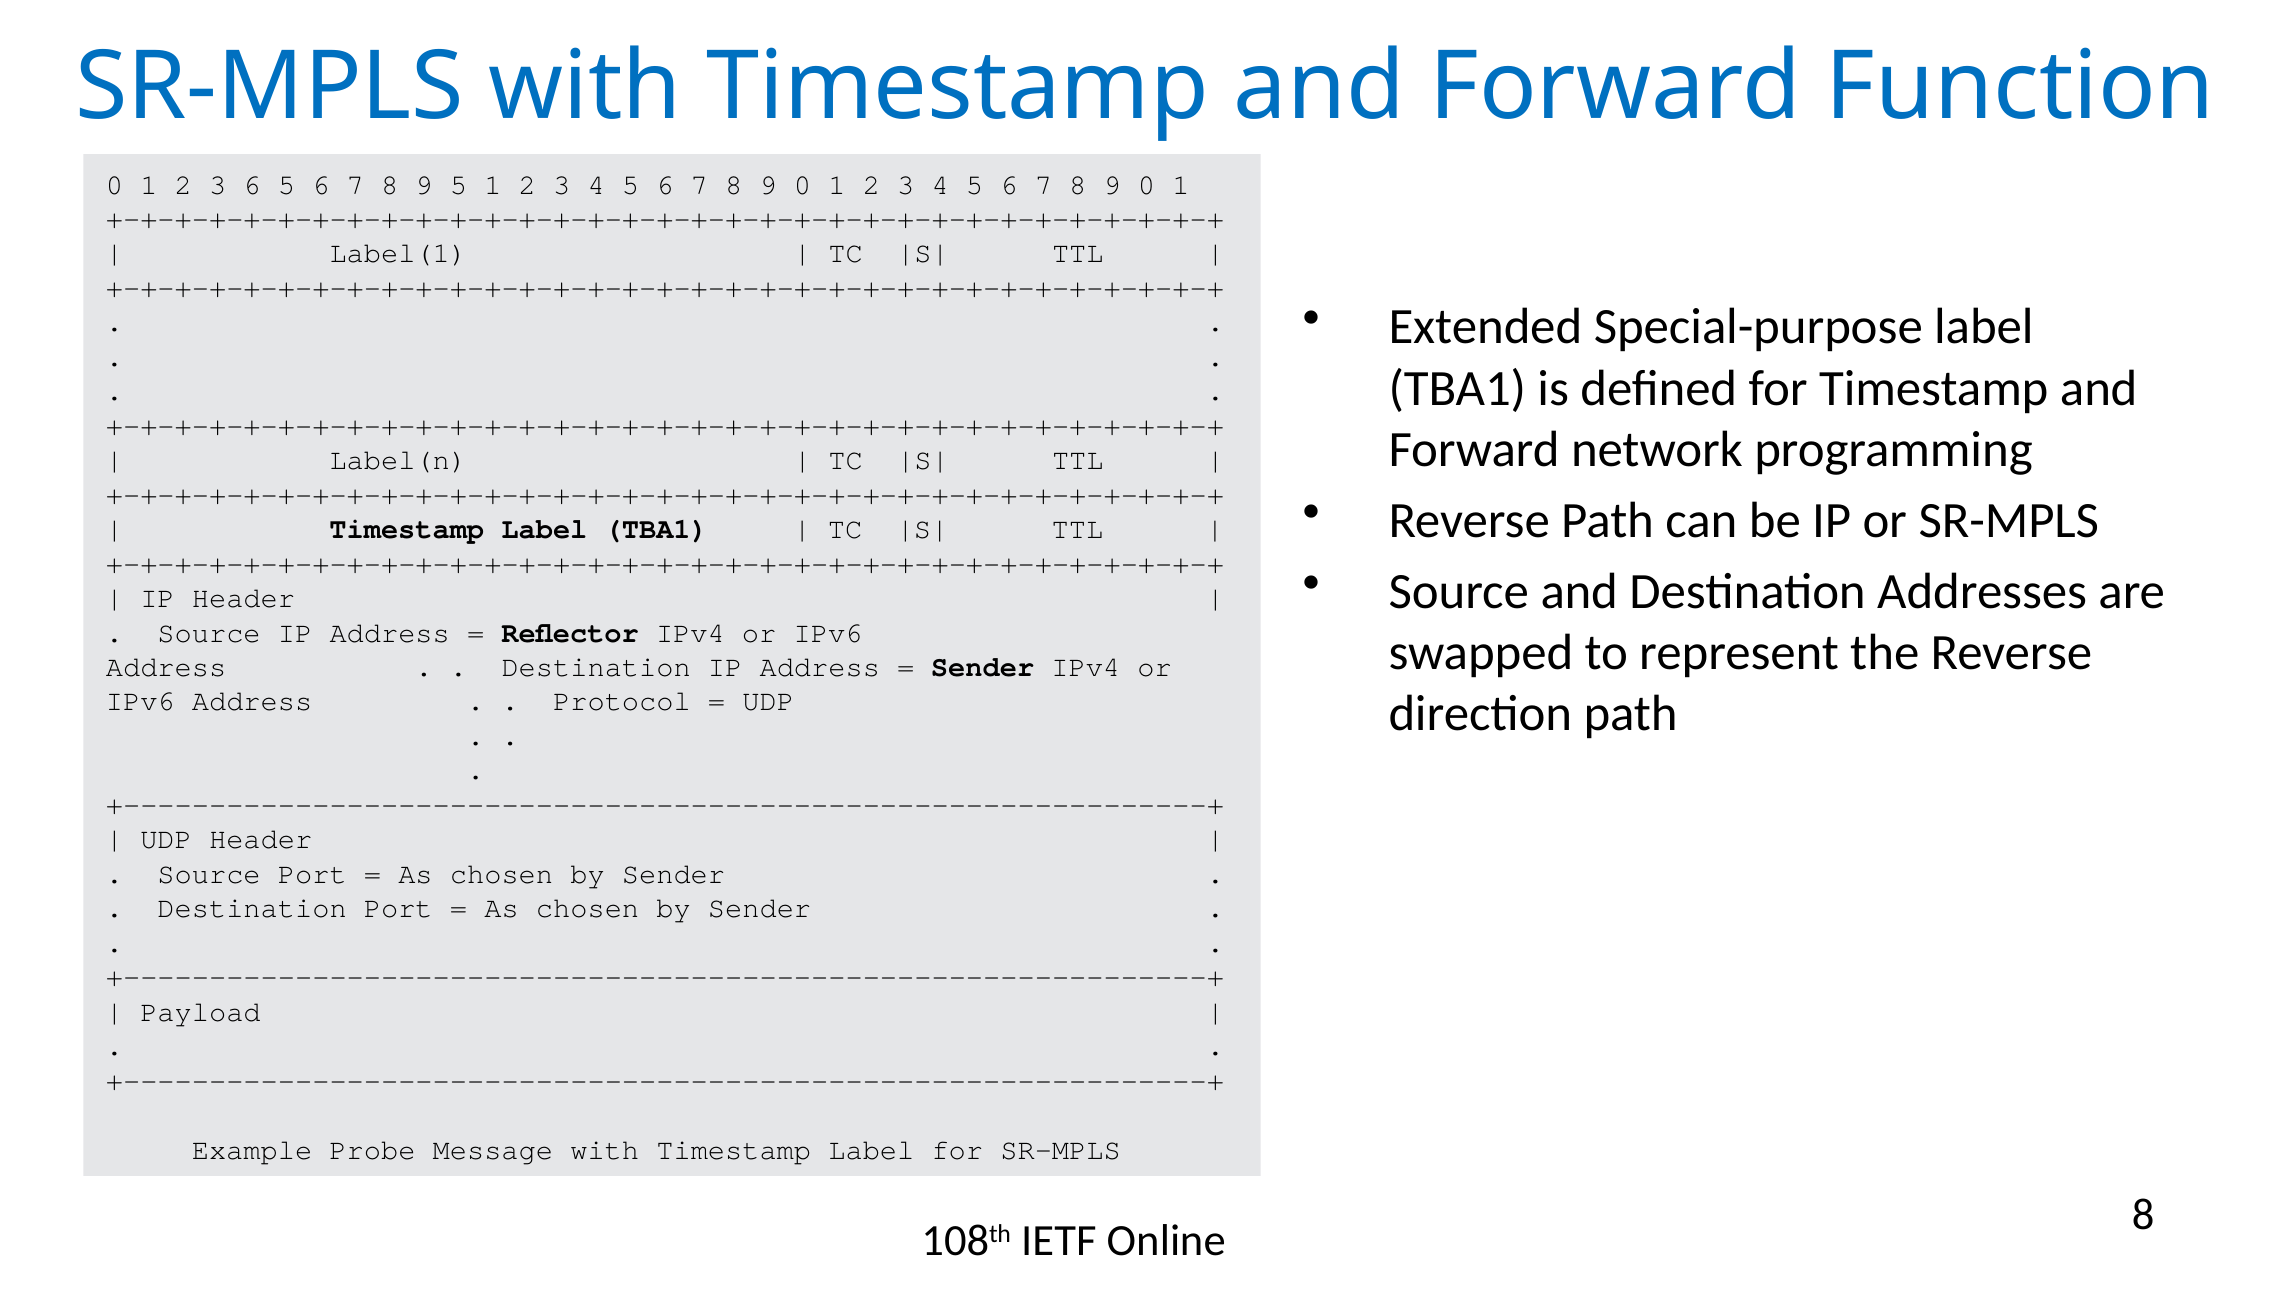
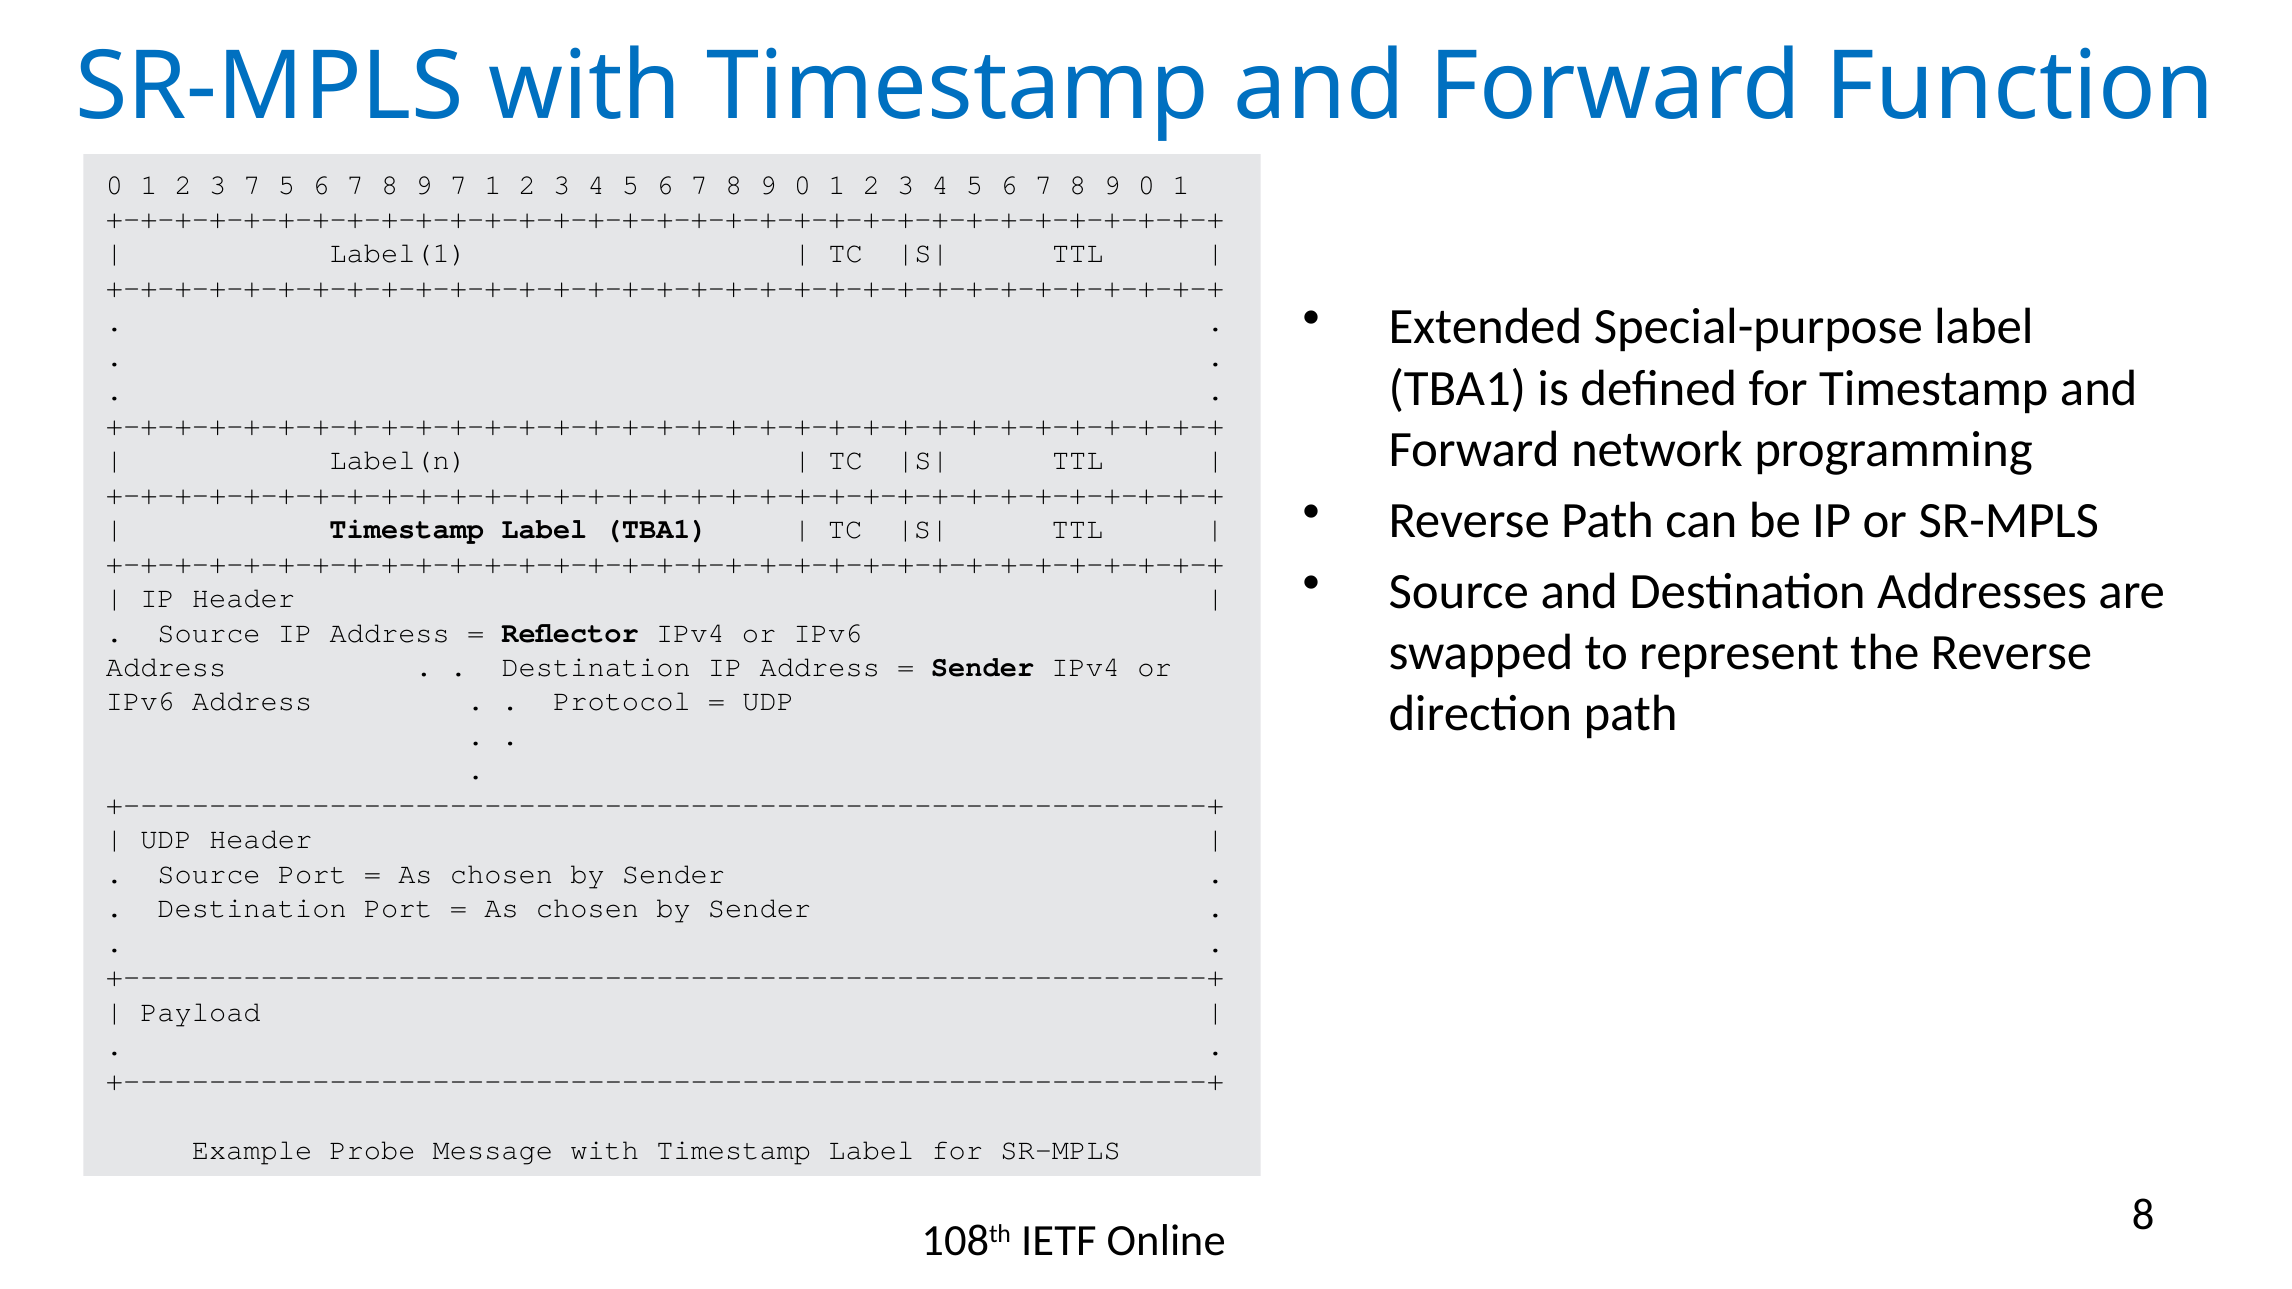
3 6: 6 -> 7
9 5: 5 -> 7
